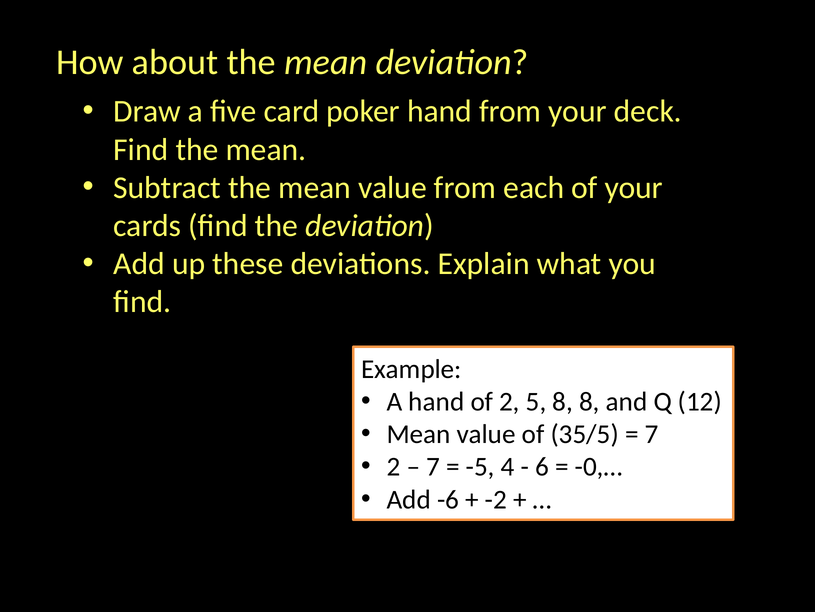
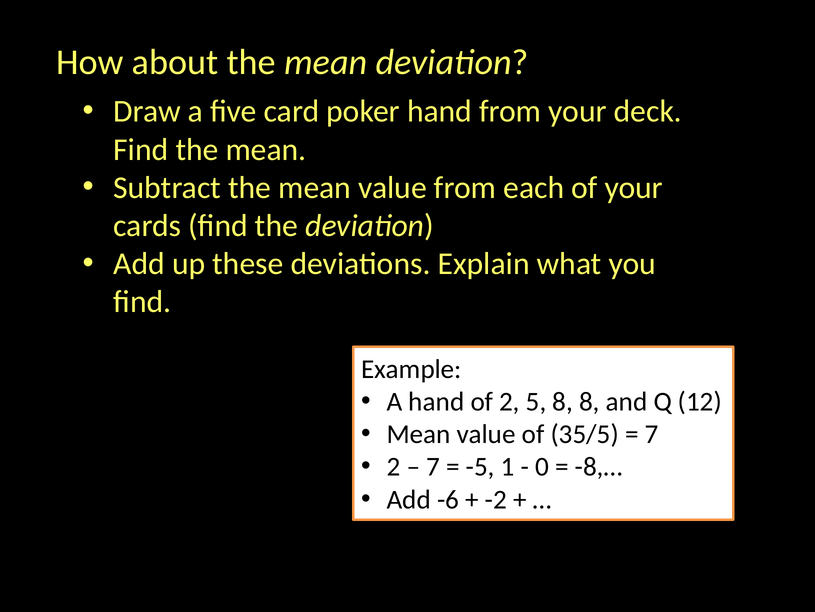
4: 4 -> 1
6: 6 -> 0
-0,…: -0,… -> -8,…
